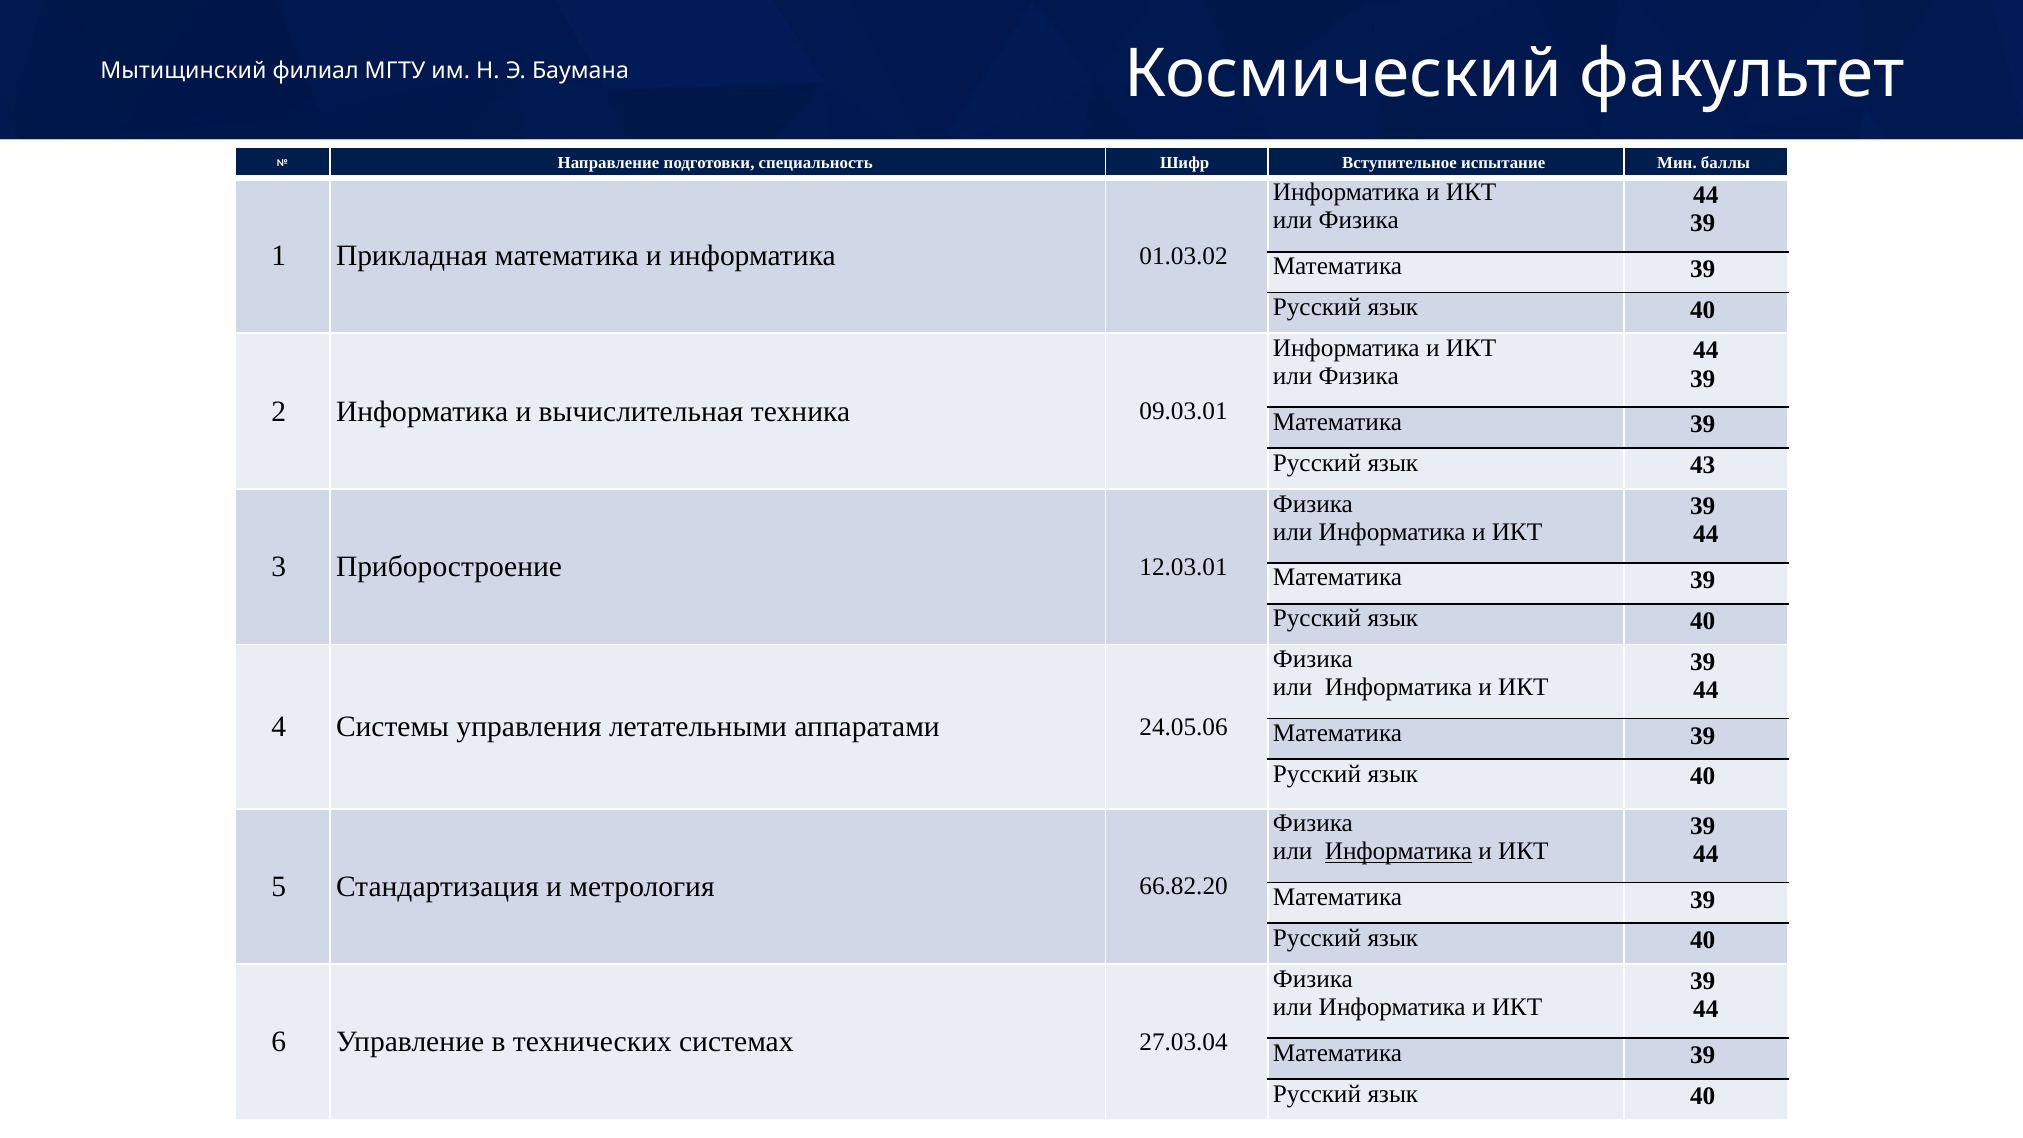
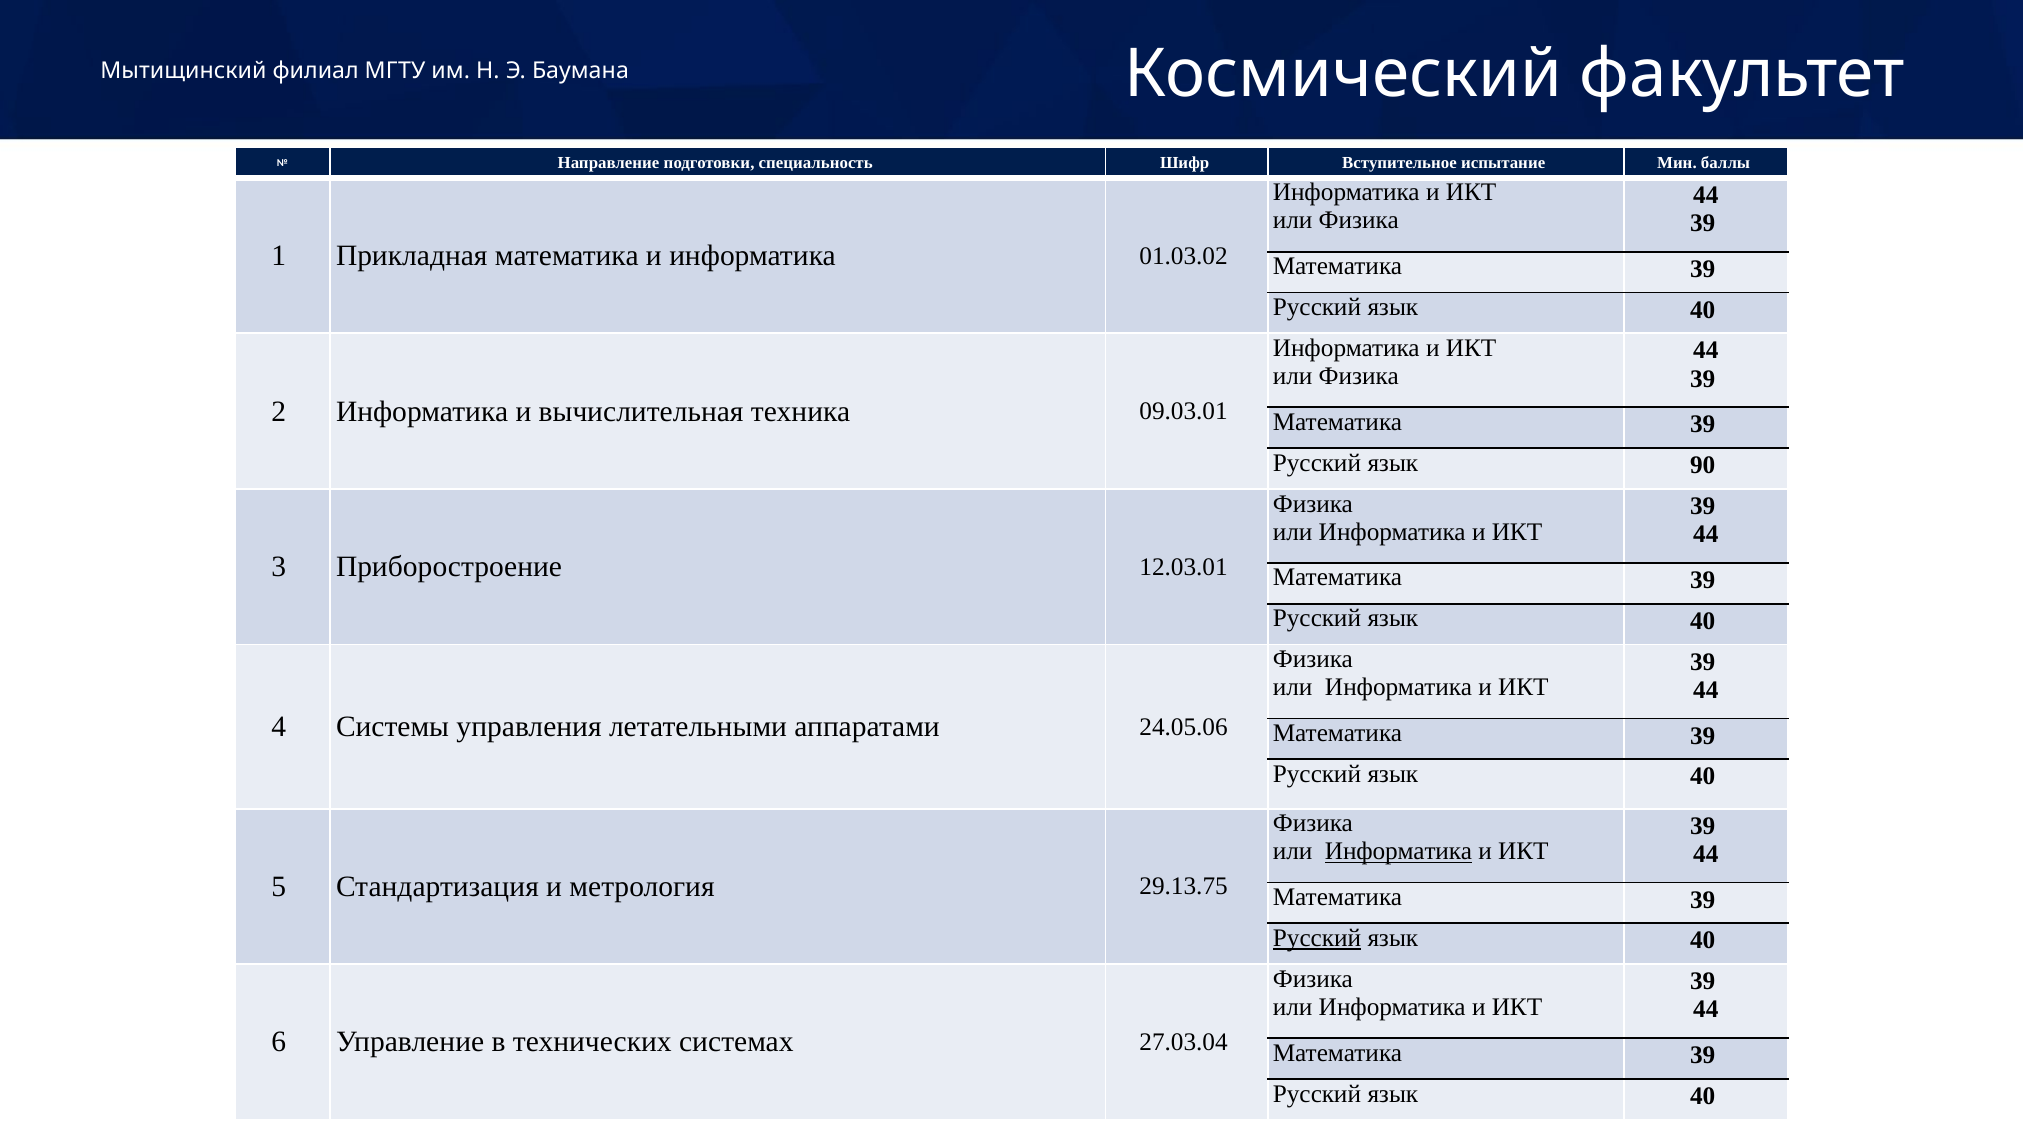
43: 43 -> 90
66.82.20: 66.82.20 -> 29.13.75
Русский at (1317, 938) underline: none -> present
